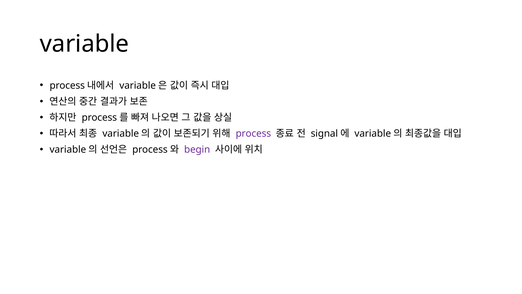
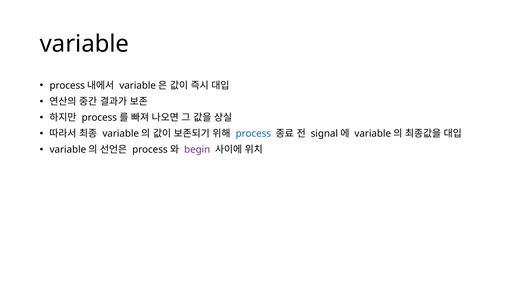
process colour: purple -> blue
